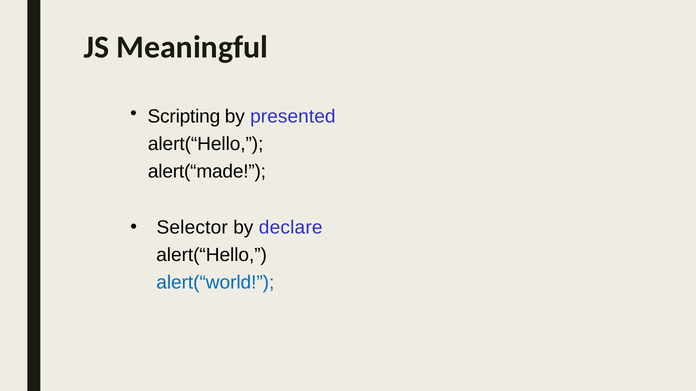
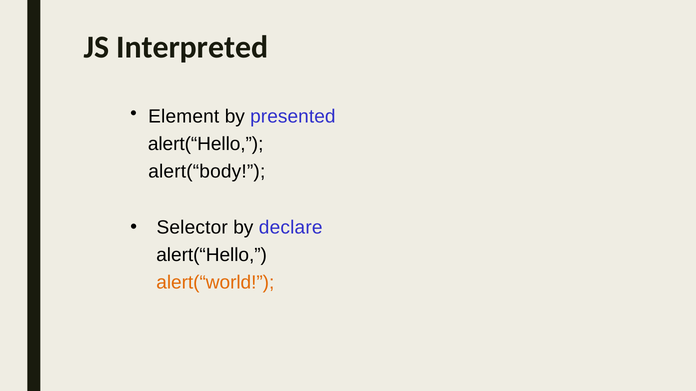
Meaningful: Meaningful -> Interpreted
Scripting: Scripting -> Element
alert(“made: alert(“made -> alert(“body
alert(“world colour: blue -> orange
